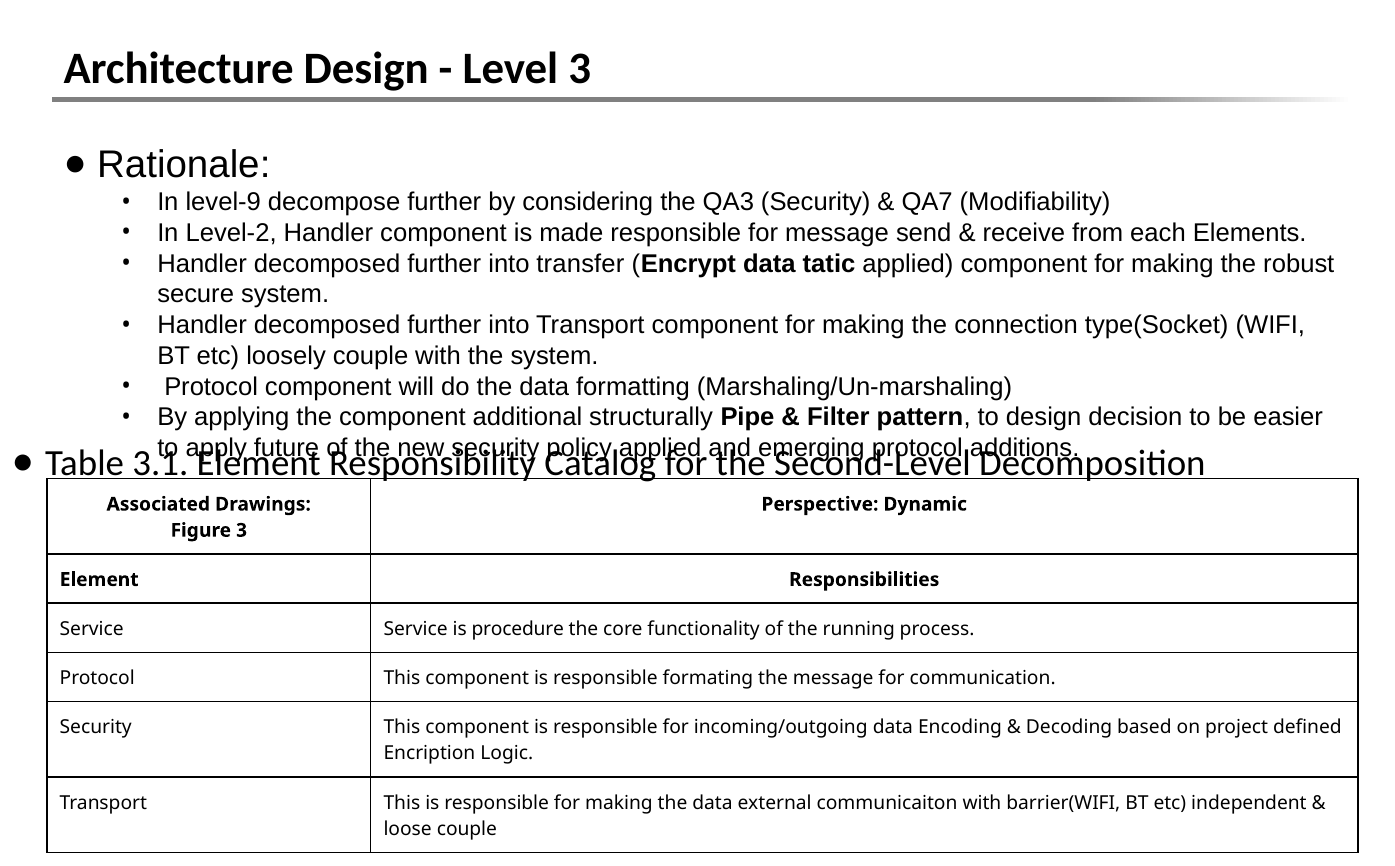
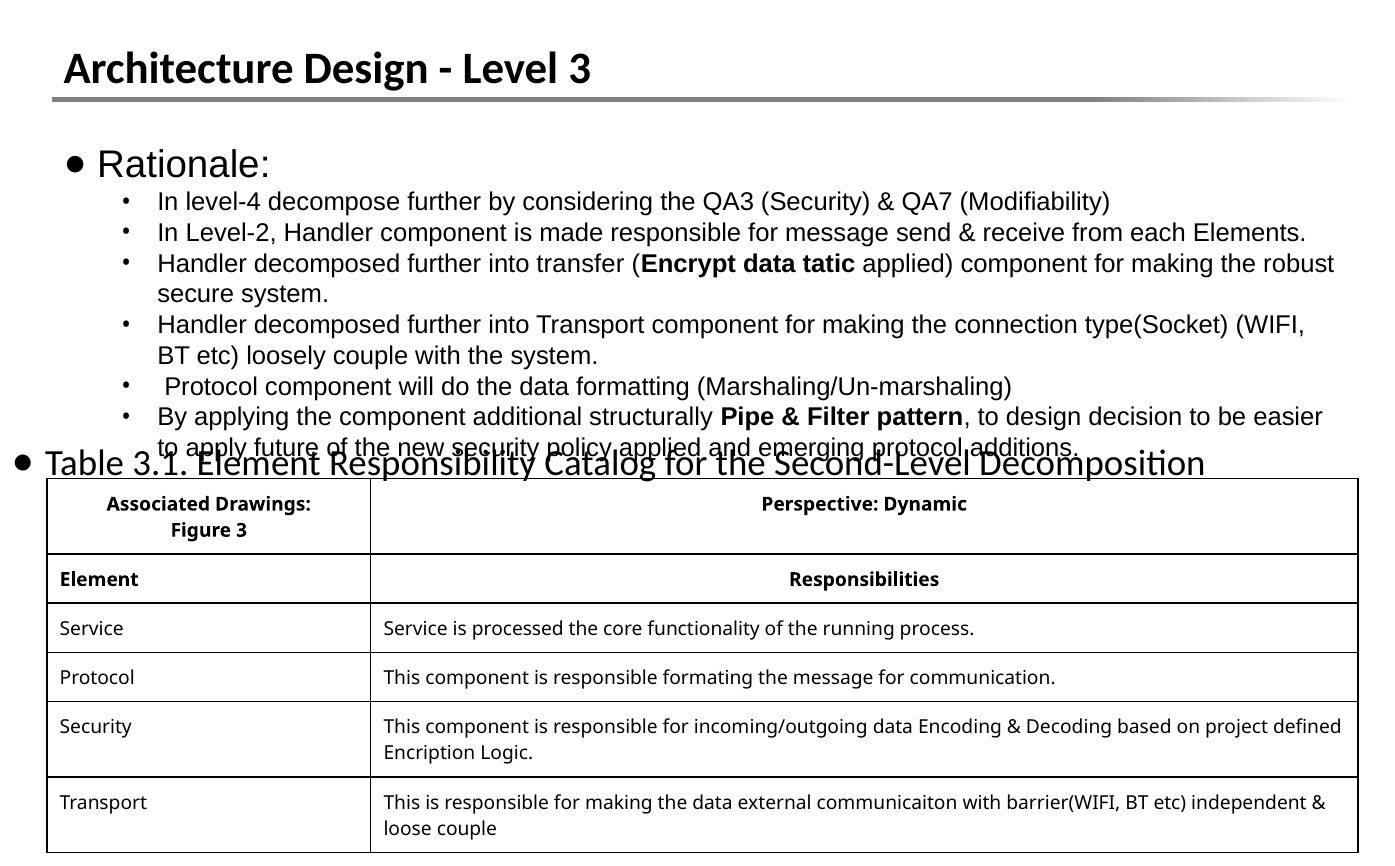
level-9: level-9 -> level-4
procedure: procedure -> processed
